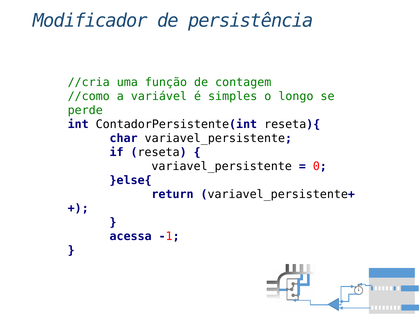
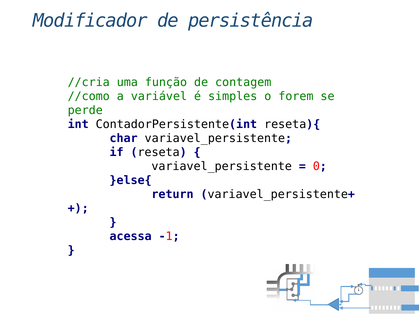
longo: longo -> forem
